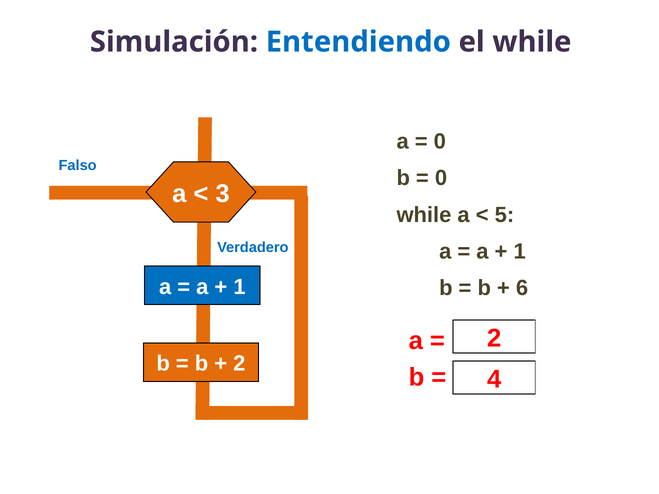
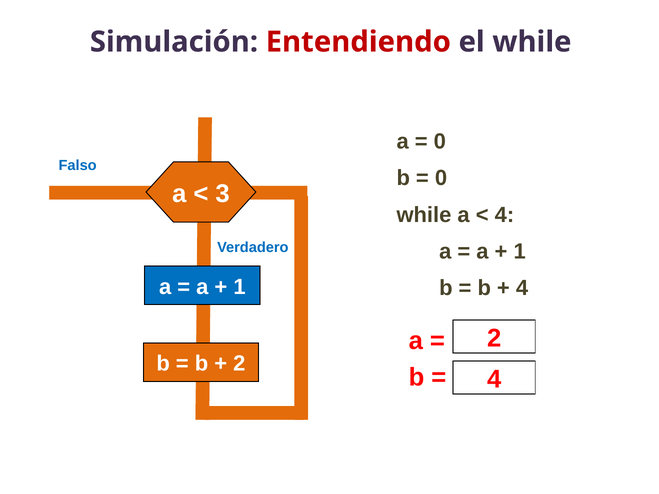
Entendiendo colour: blue -> red
5 at (504, 215): 5 -> 4
6 at (522, 288): 6 -> 4
